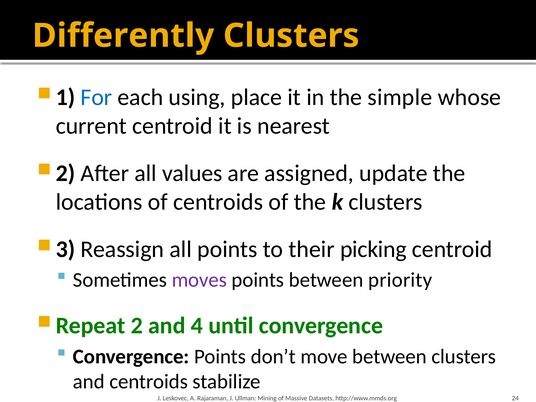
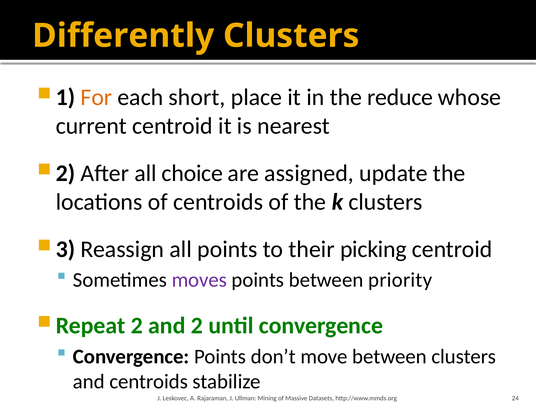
For colour: blue -> orange
using: using -> short
simple: simple -> reduce
values: values -> choice
and 4: 4 -> 2
